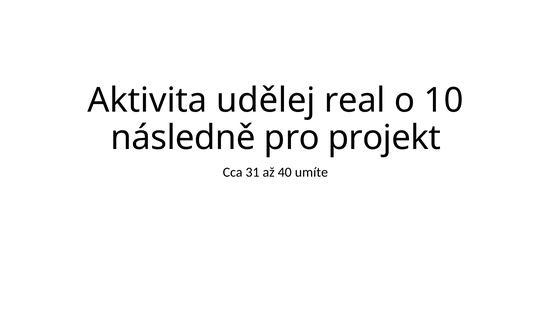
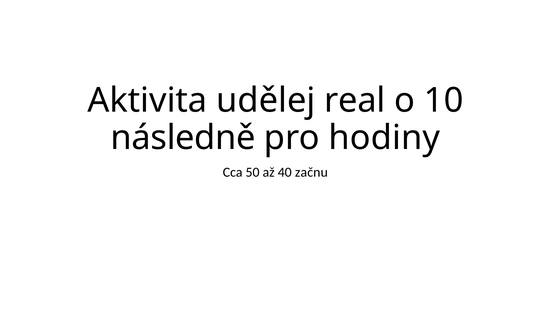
projekt: projekt -> hodiny
31: 31 -> 50
umíte: umíte -> začnu
